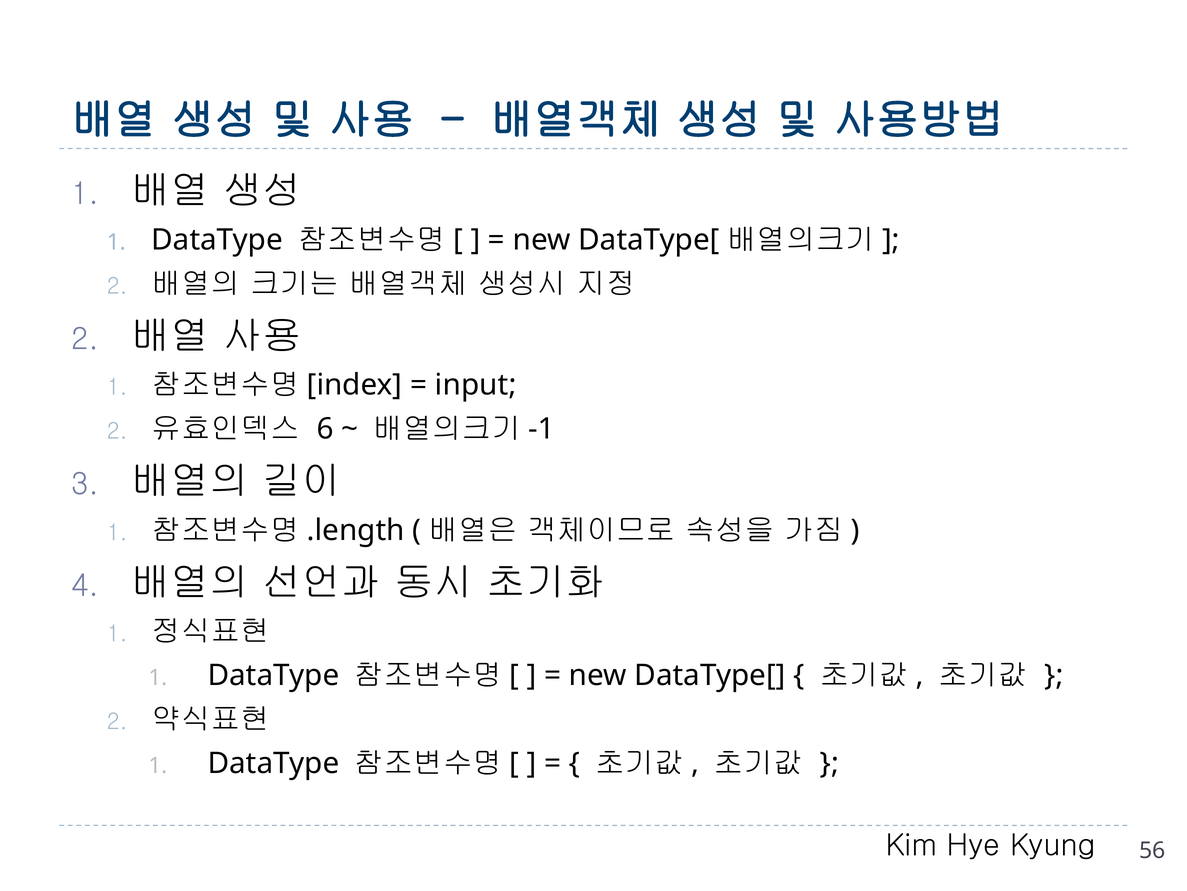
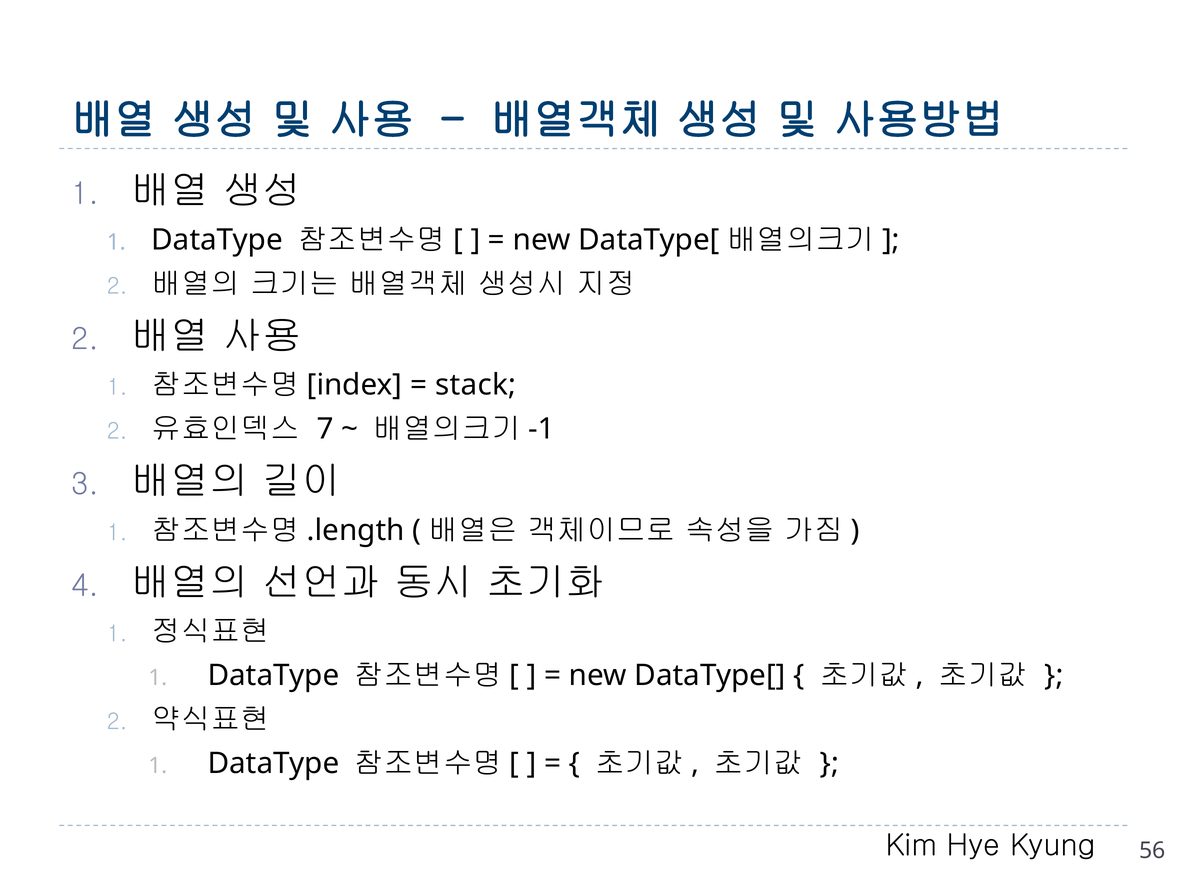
input: input -> stack
6: 6 -> 7
